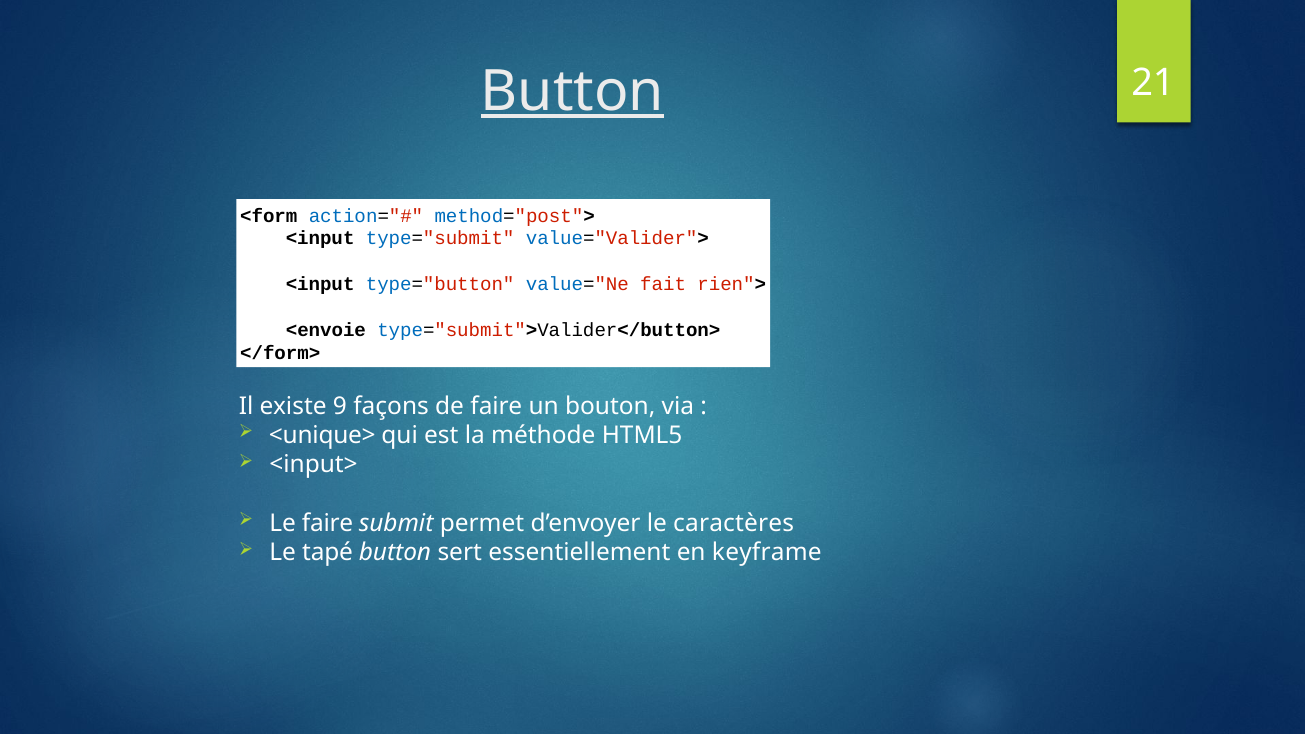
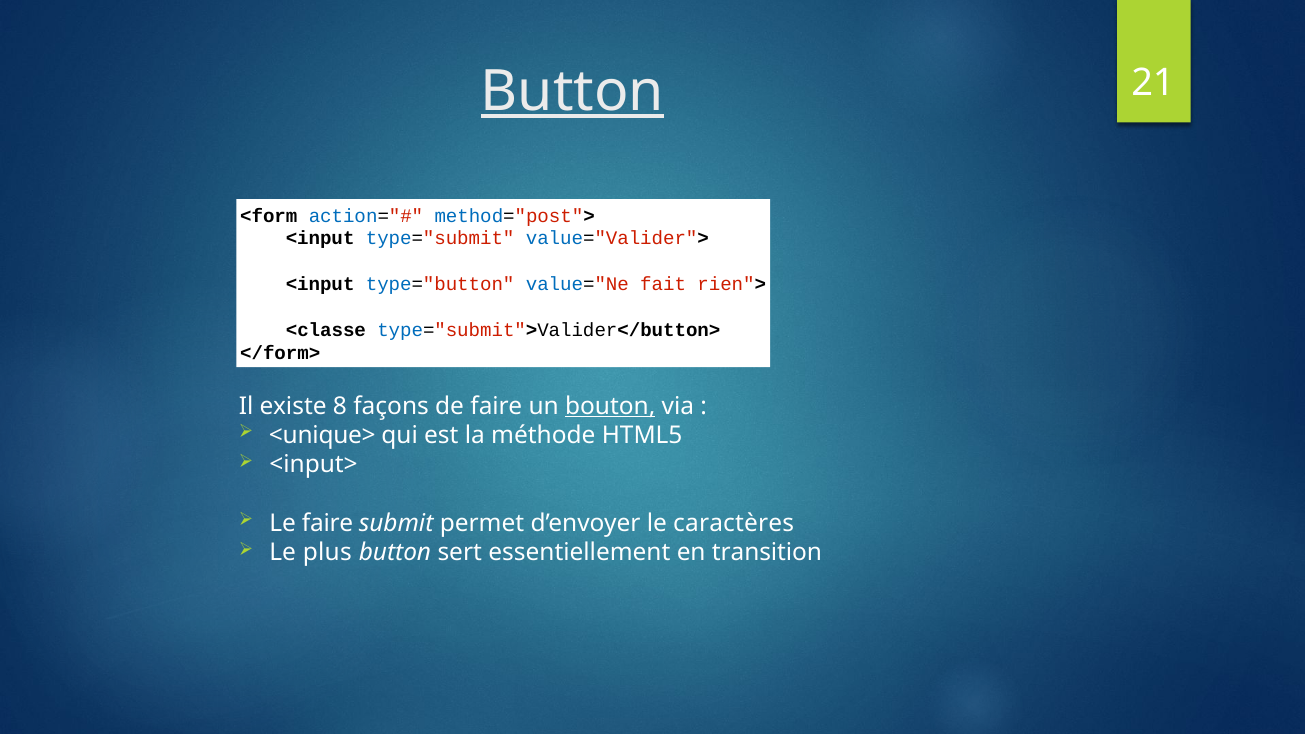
<envoie: <envoie -> <classe
9: 9 -> 8
bouton underline: none -> present
tapé: tapé -> plus
keyframe: keyframe -> transition
